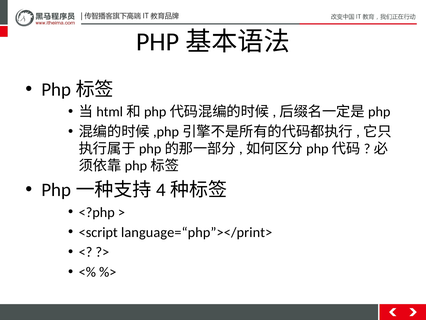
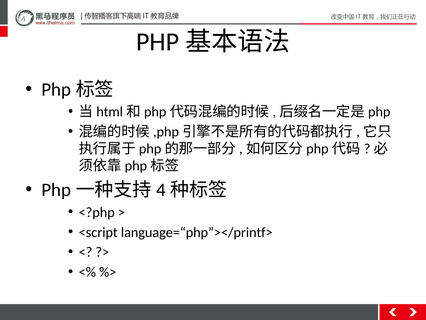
language=“php”></print>: language=“php”></print> -> language=“php”></printf>
